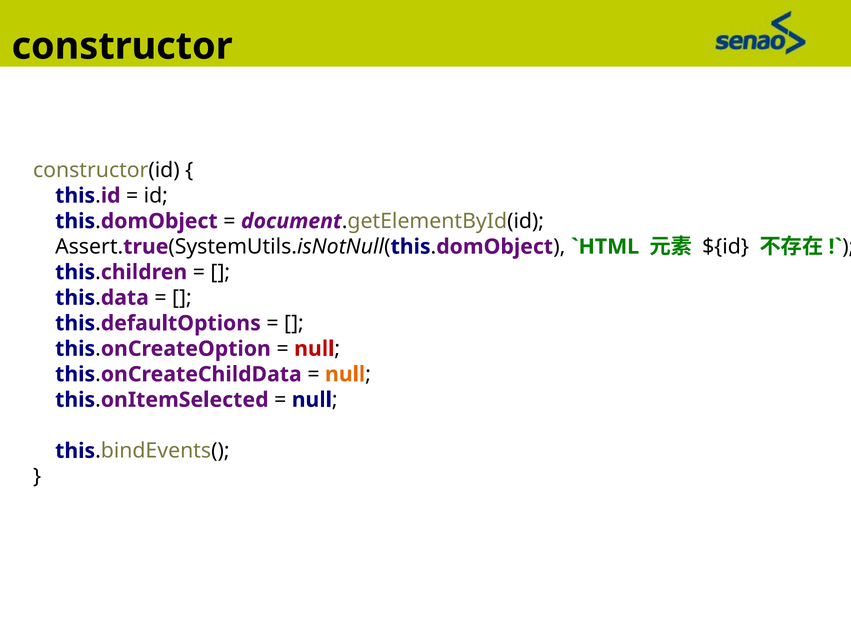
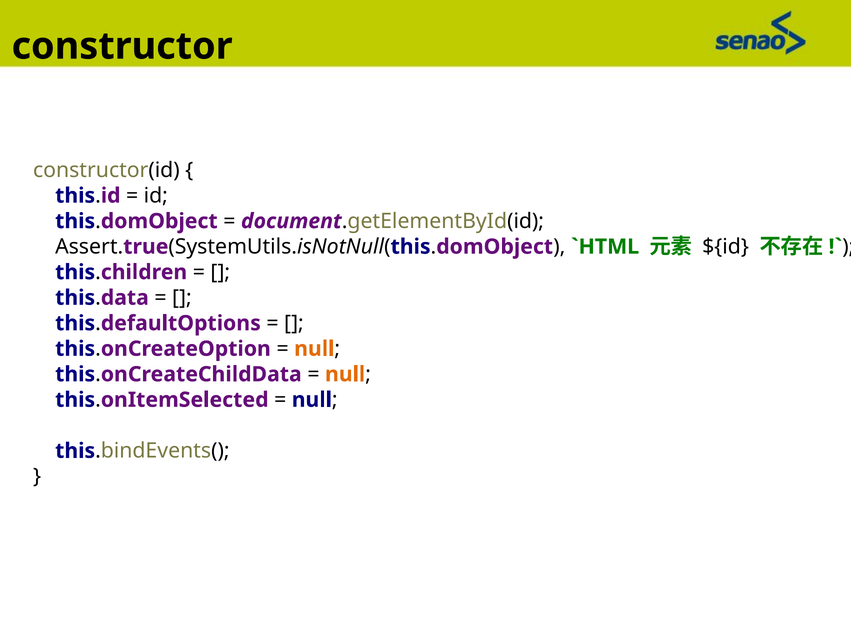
null at (314, 349) colour: red -> orange
